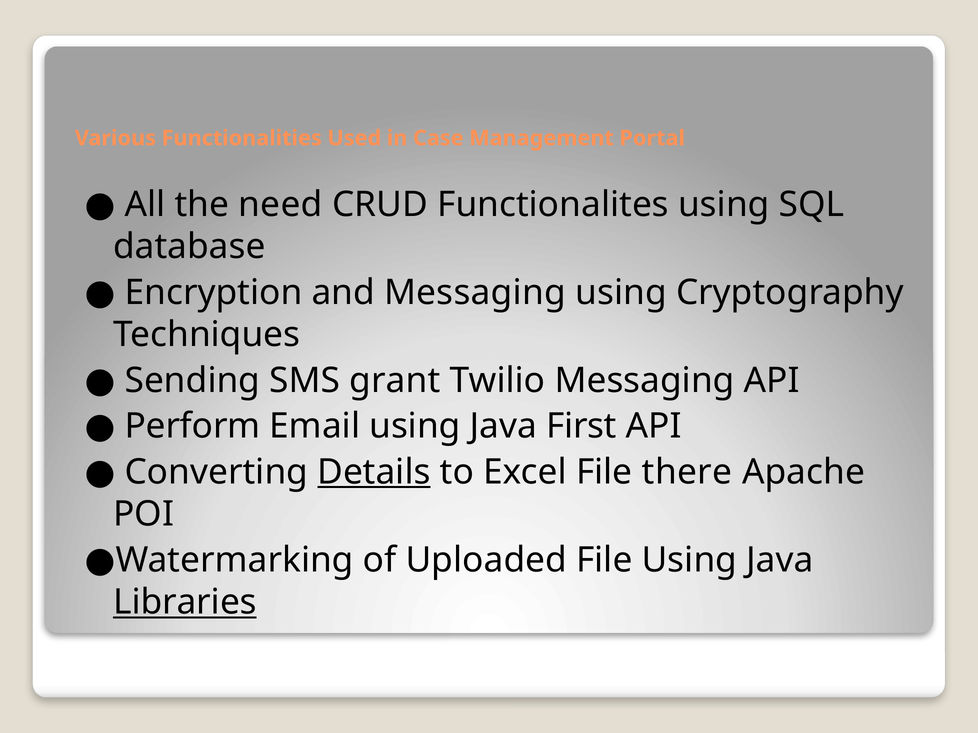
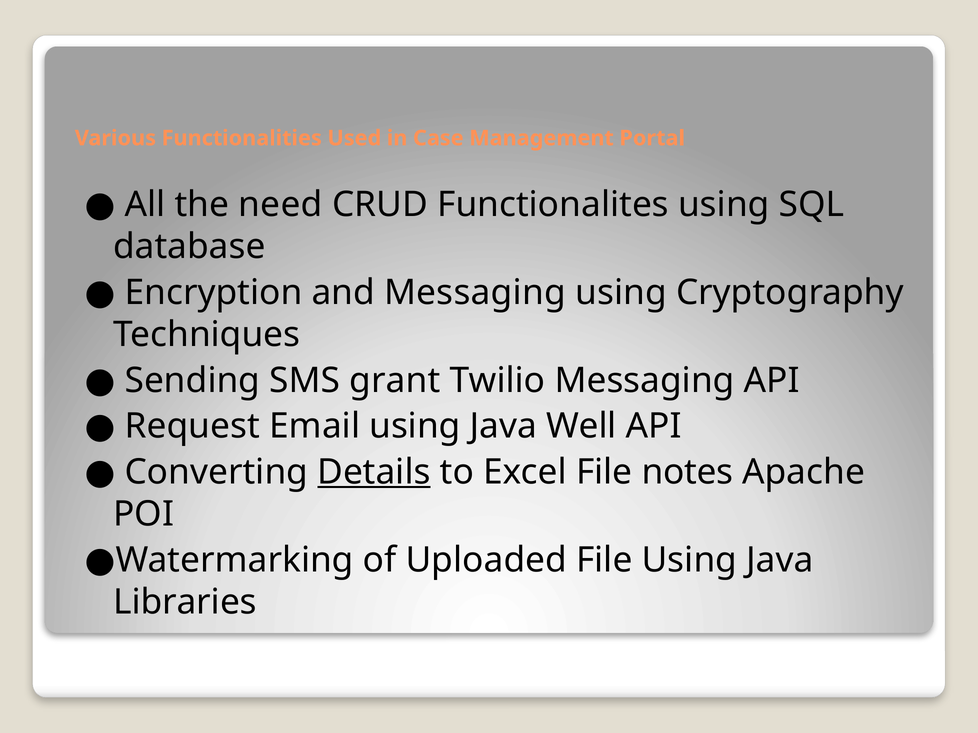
Perform: Perform -> Request
First: First -> Well
there: there -> notes
Libraries underline: present -> none
